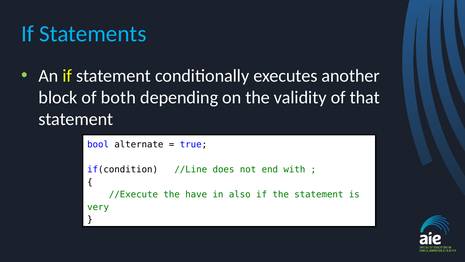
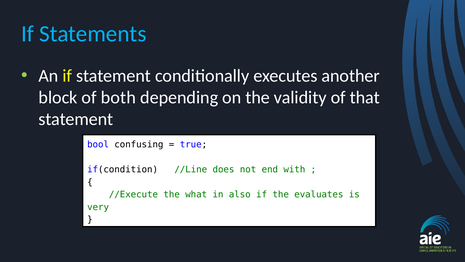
alternate: alternate -> confusing
have: have -> what
the statement: statement -> evaluates
